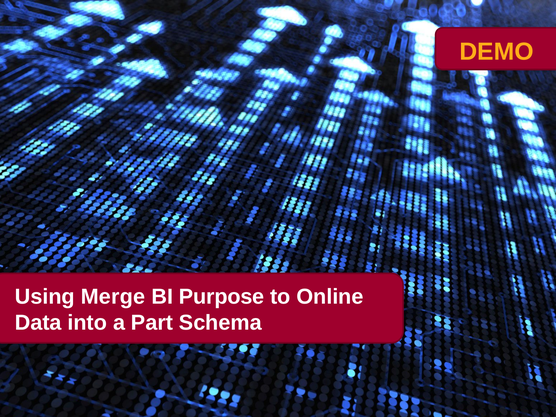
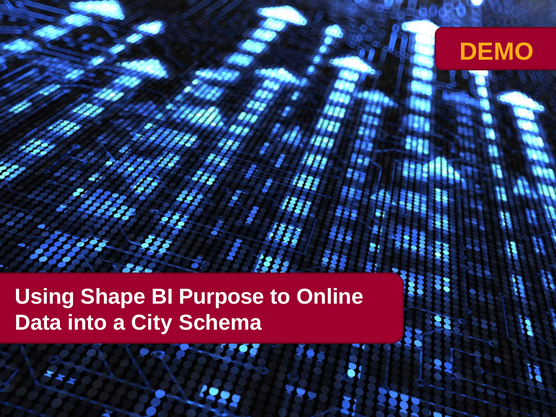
Merge: Merge -> Shape
Part: Part -> City
